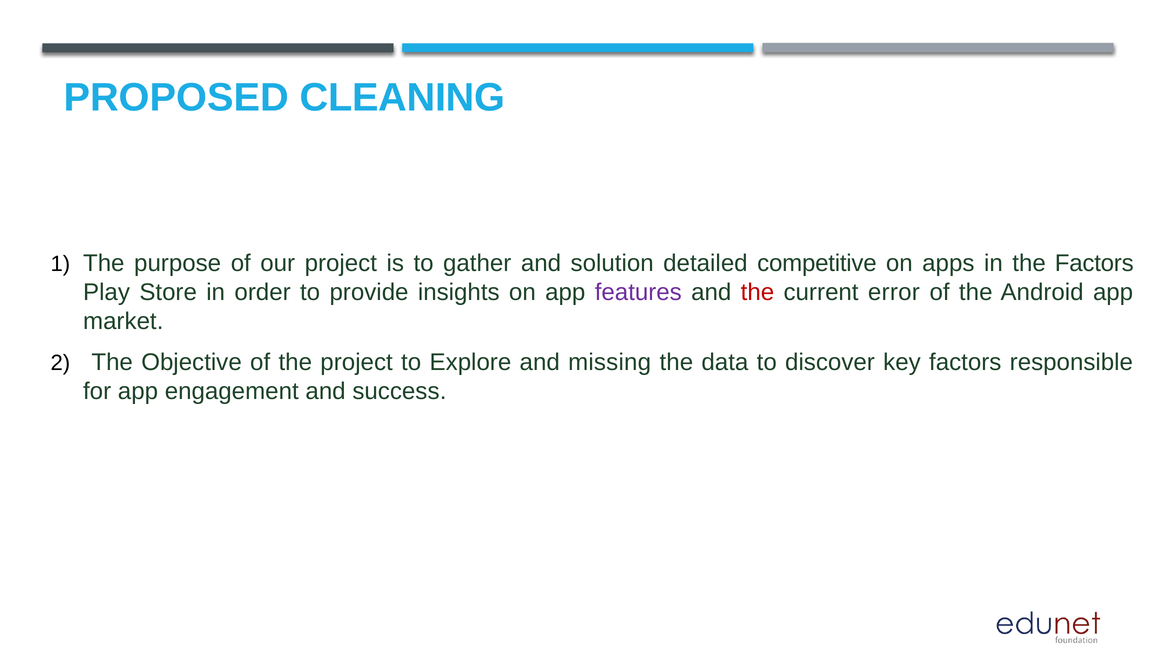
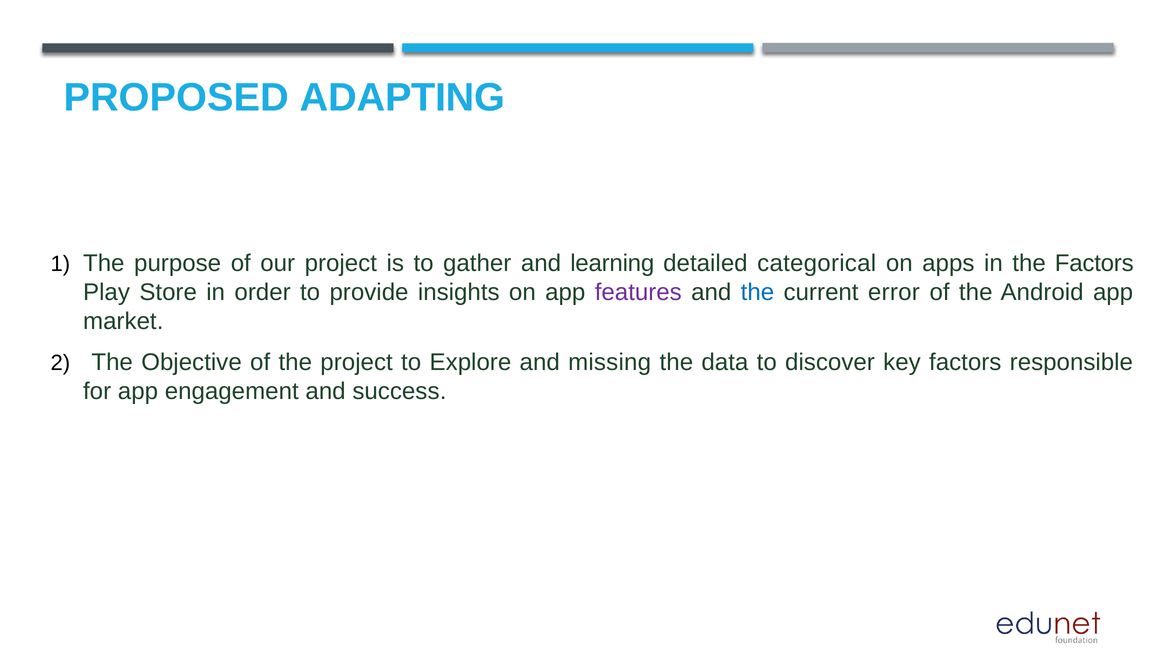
CLEANING: CLEANING -> ADAPTING
solution: solution -> learning
competitive: competitive -> categorical
the at (757, 292) colour: red -> blue
